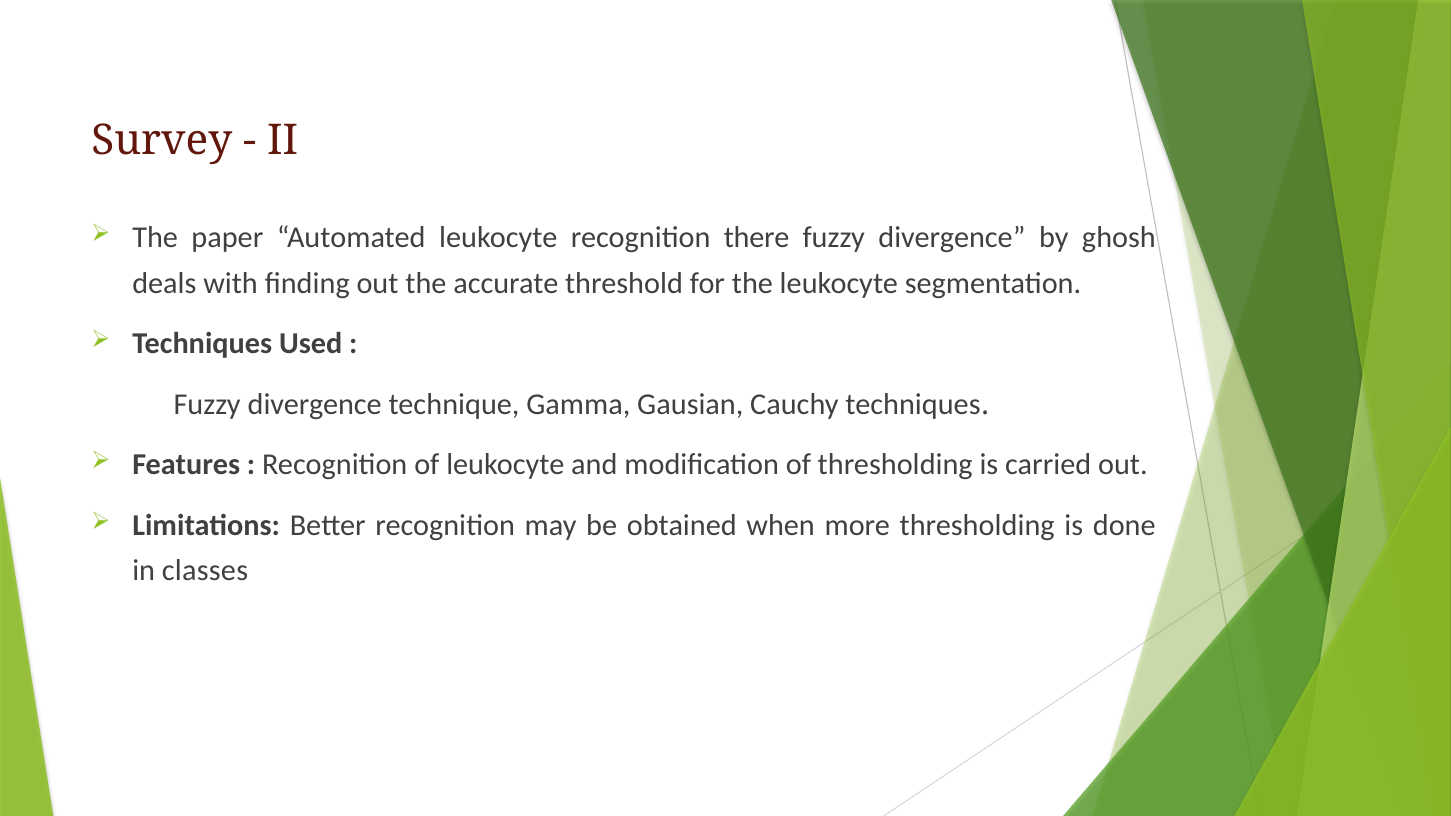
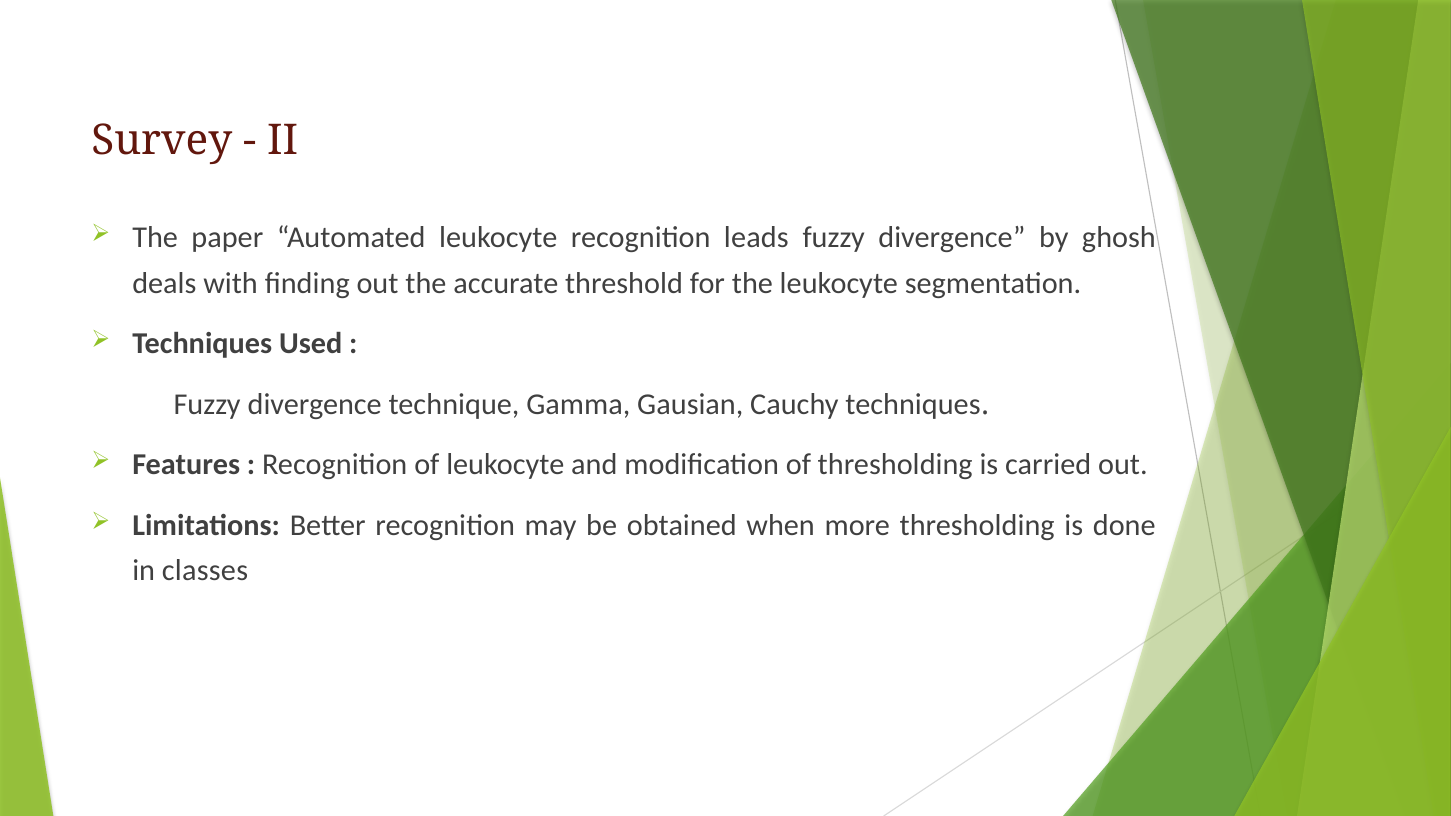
there: there -> leads
